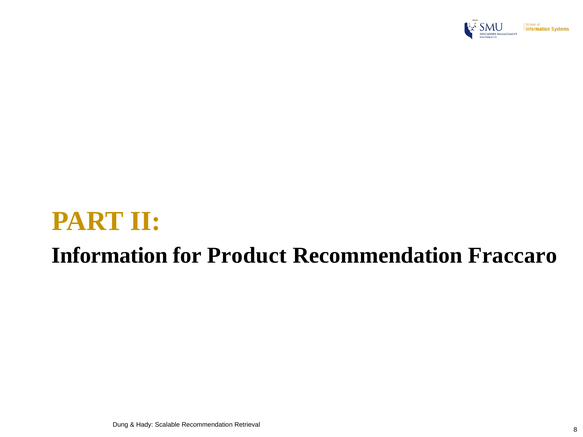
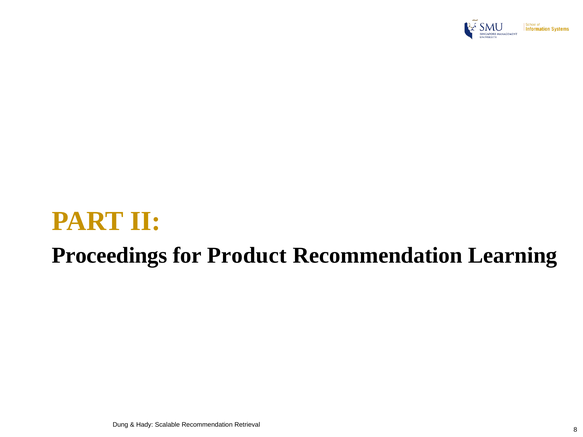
Information: Information -> Proceedings
Fraccaro: Fraccaro -> Learning
